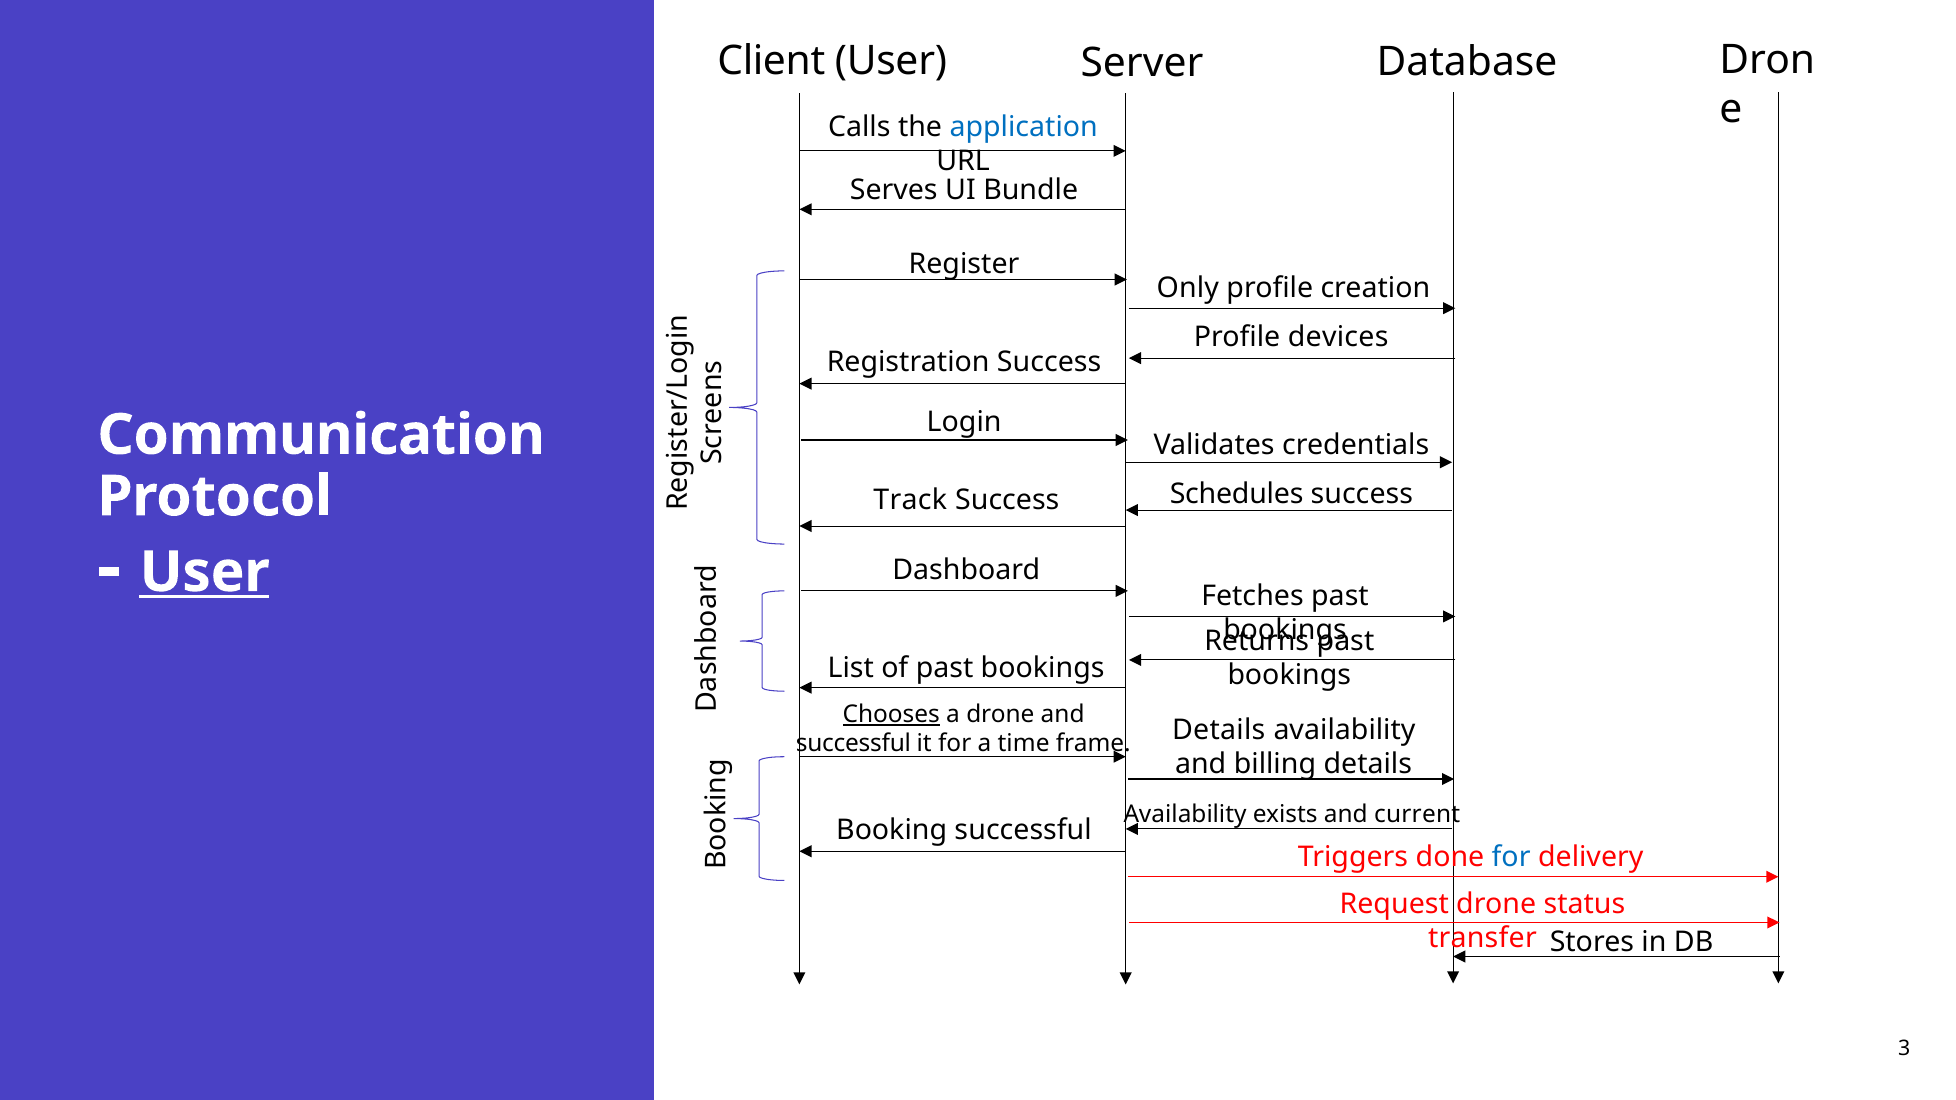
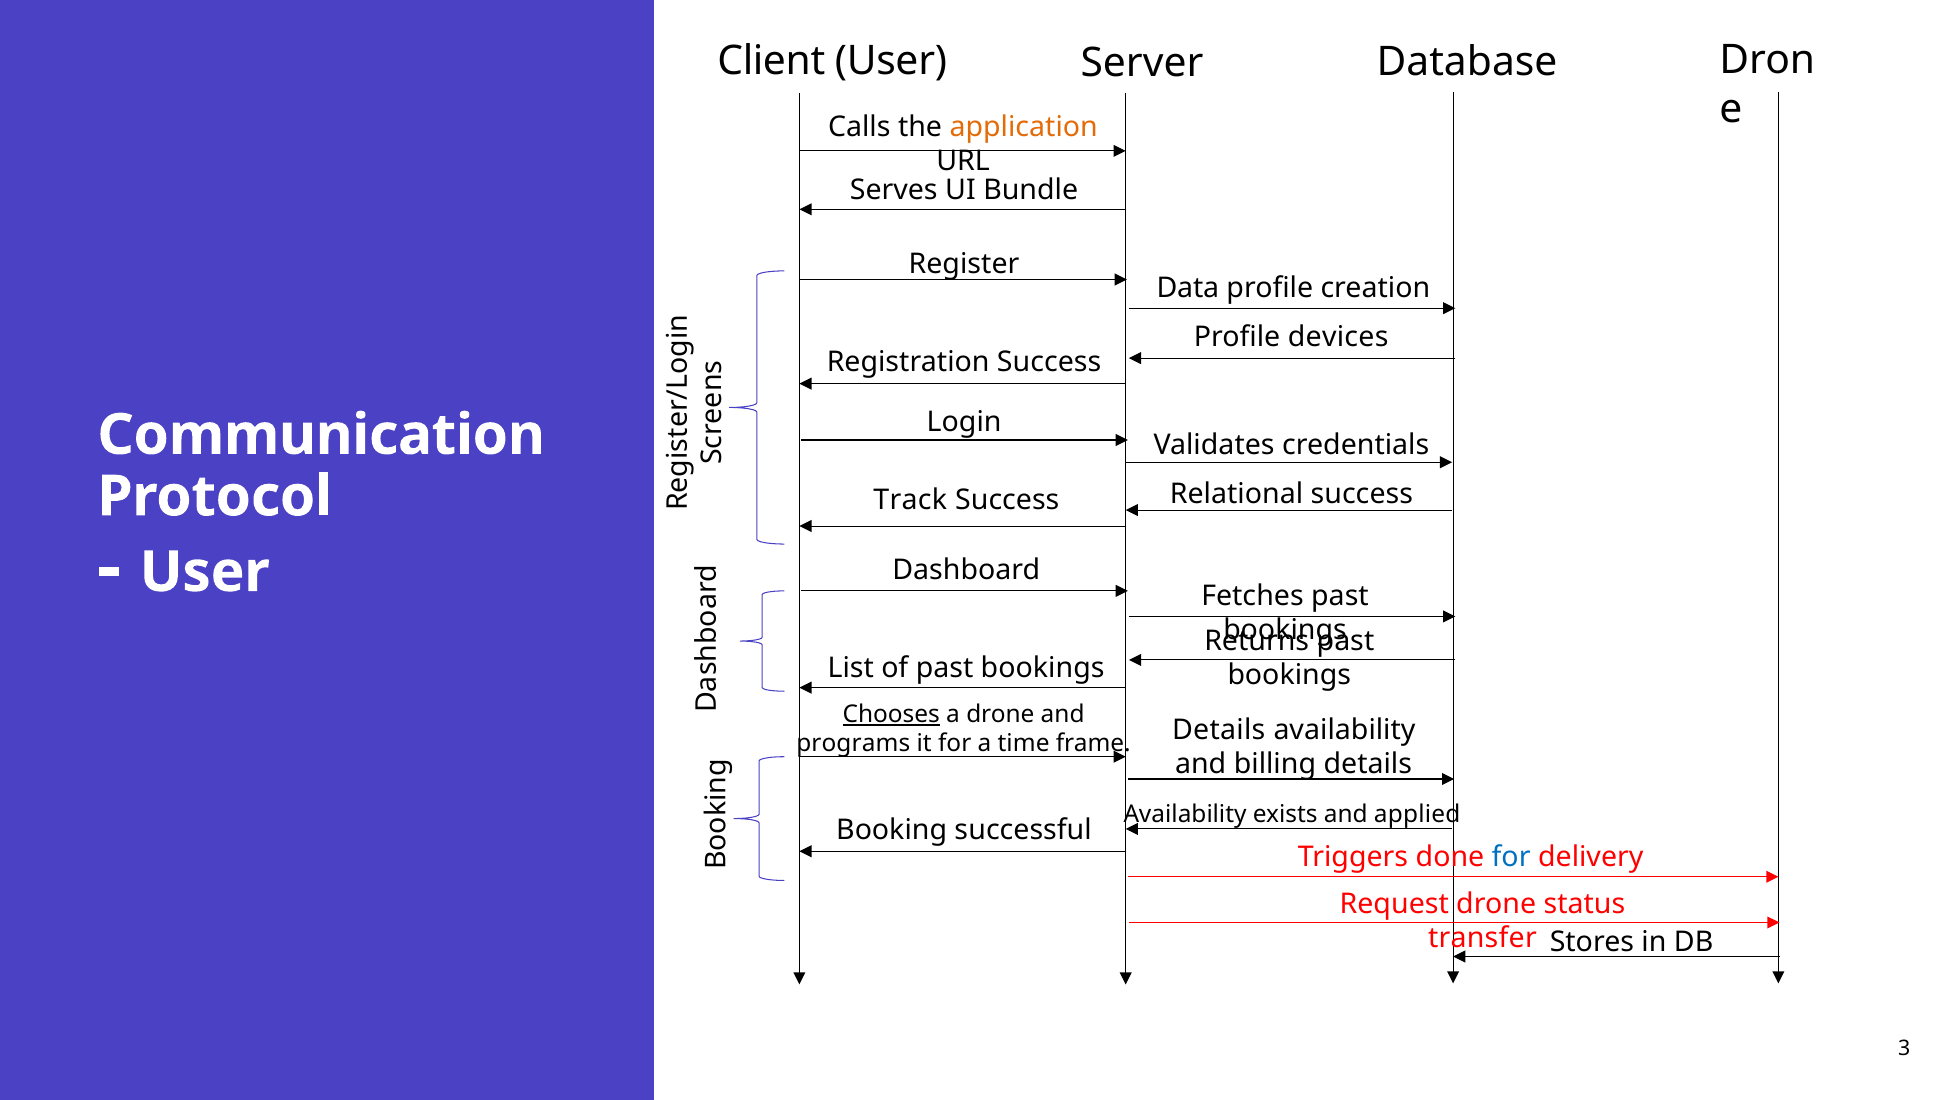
application colour: blue -> orange
Only: Only -> Data
Schedules: Schedules -> Relational
User at (205, 572) underline: present -> none
successful at (853, 744): successful -> programs
current: current -> applied
